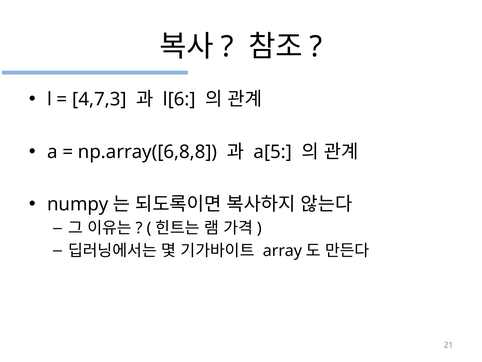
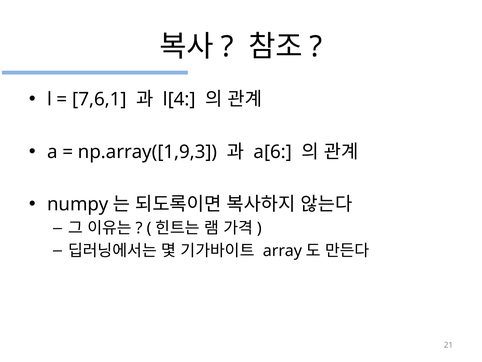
4,7,3: 4,7,3 -> 7,6,1
l[6: l[6 -> l[4
np.array([6,8,8: np.array([6,8,8 -> np.array([1,9,3
a[5: a[5 -> a[6
